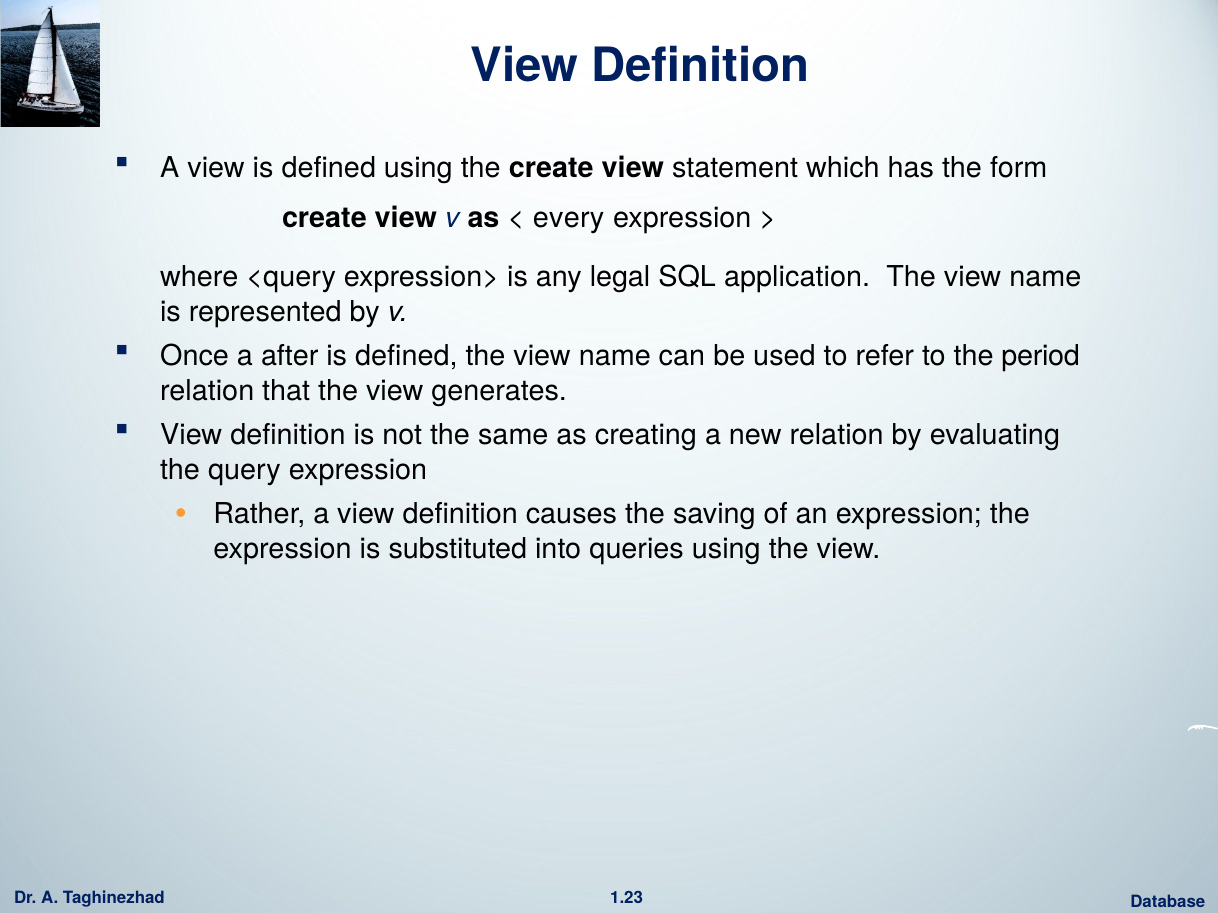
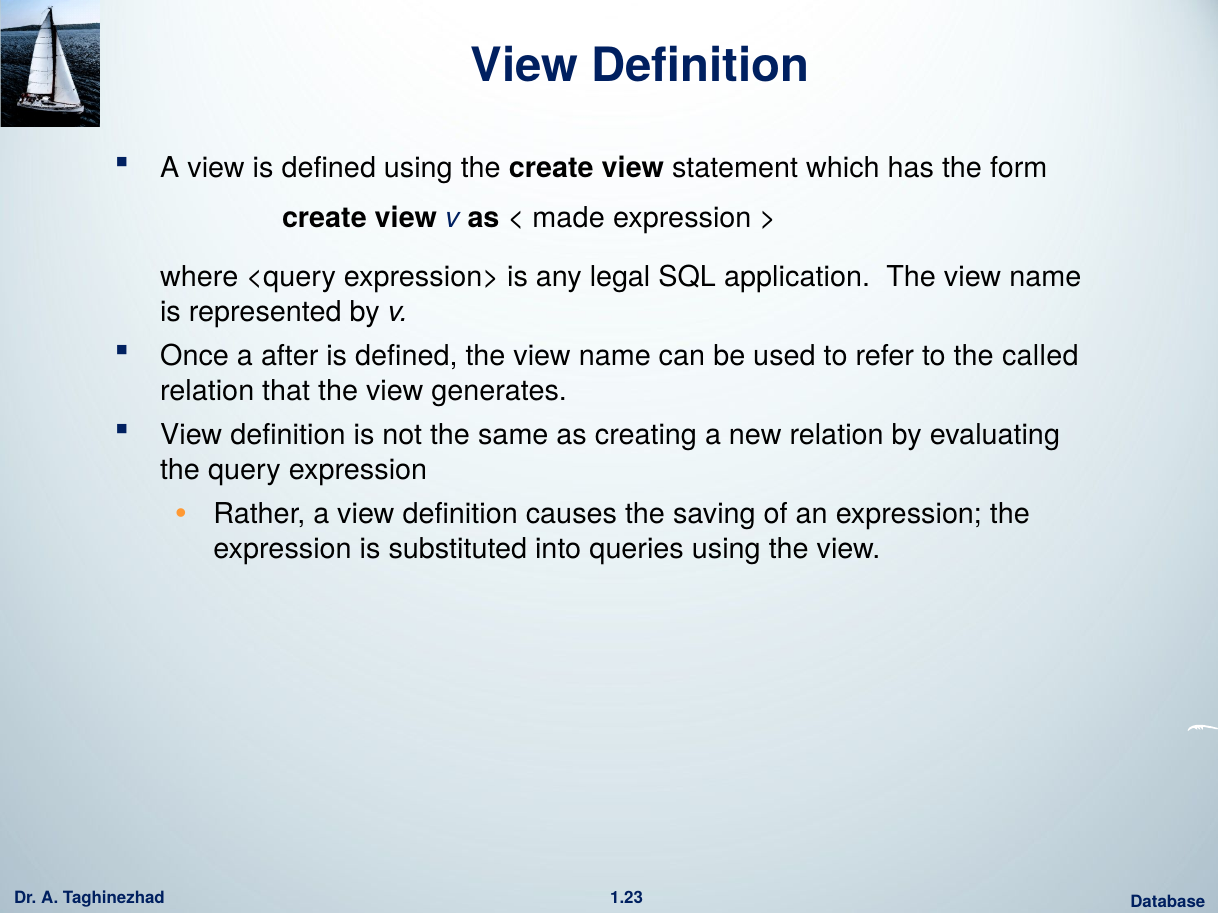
every: every -> made
period: period -> called
